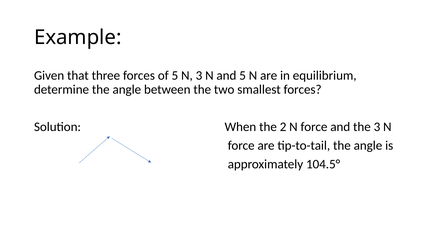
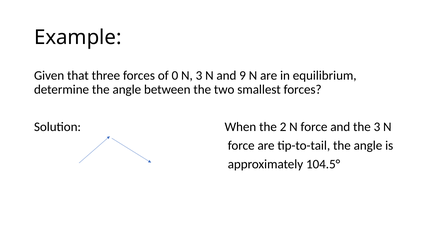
of 5: 5 -> 0
and 5: 5 -> 9
